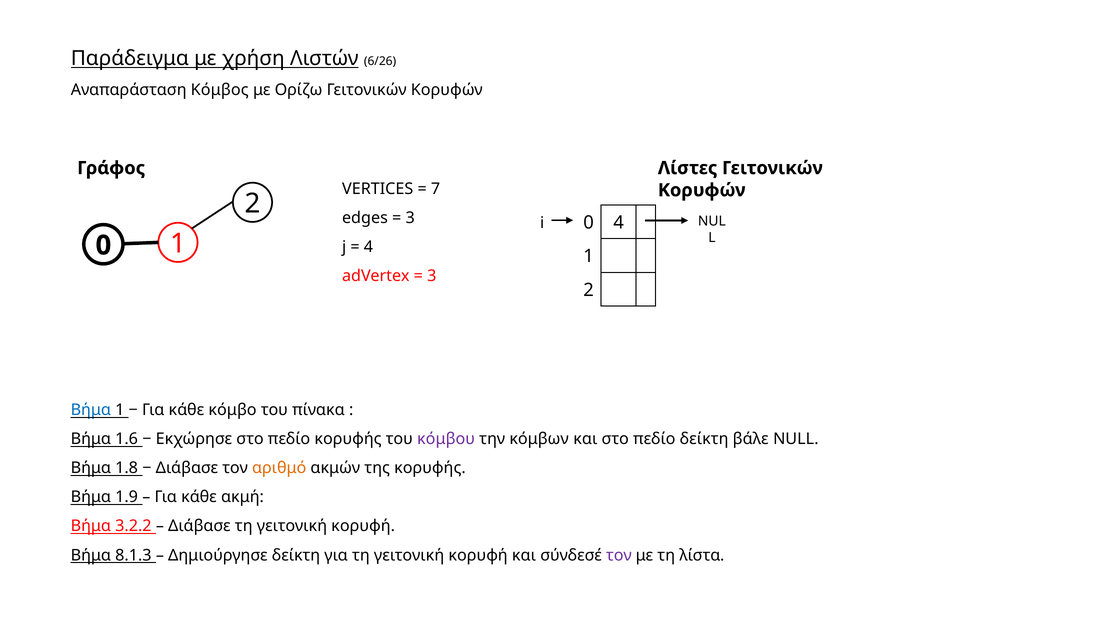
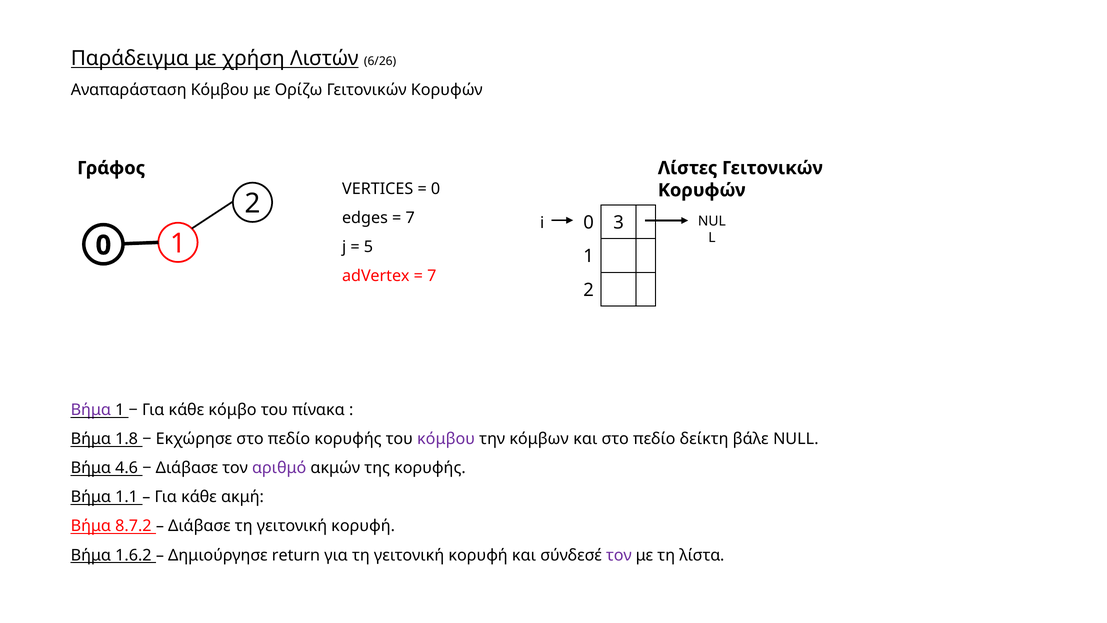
Αναπαράσταση Κόμβος: Κόμβος -> Κόμβου
7 at (436, 189): 7 -> 0
3 at (410, 218): 3 -> 7
0 4: 4 -> 3
4 at (368, 247): 4 -> 5
3 at (432, 276): 3 -> 7
Βήμα at (91, 410) colour: blue -> purple
1.6: 1.6 -> 1.8
1.8: 1.8 -> 4.6
αριθμό colour: orange -> purple
1.9: 1.9 -> 1.1
3.2.2: 3.2.2 -> 8.7.2
8.1.3: 8.1.3 -> 1.6.2
Δημιούργησε δείκτη: δείκτη -> return
